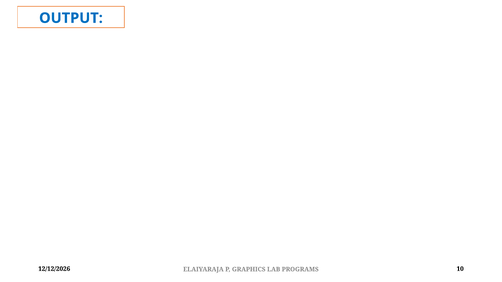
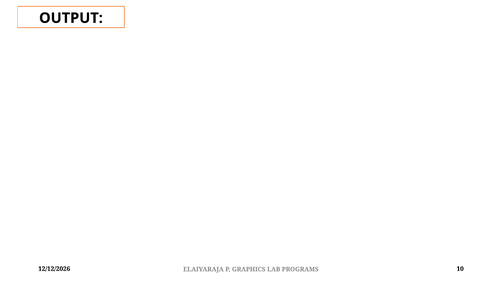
OUTPUT colour: blue -> black
